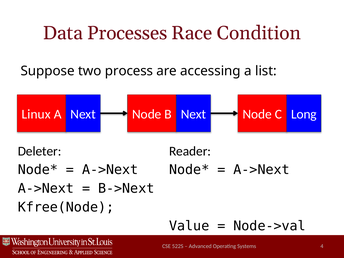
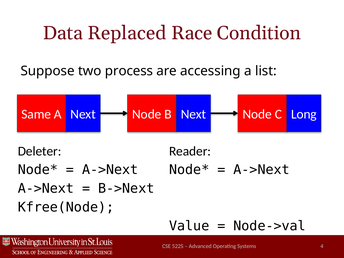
Processes: Processes -> Replaced
Linux: Linux -> Same
